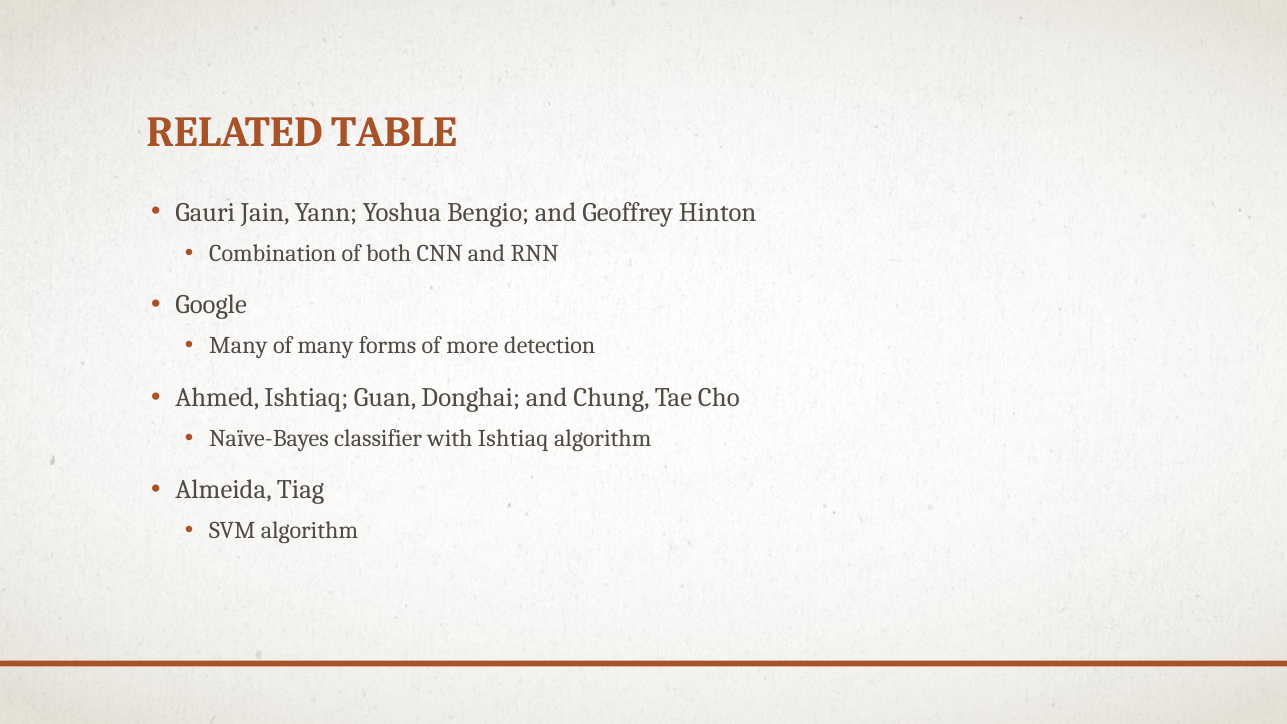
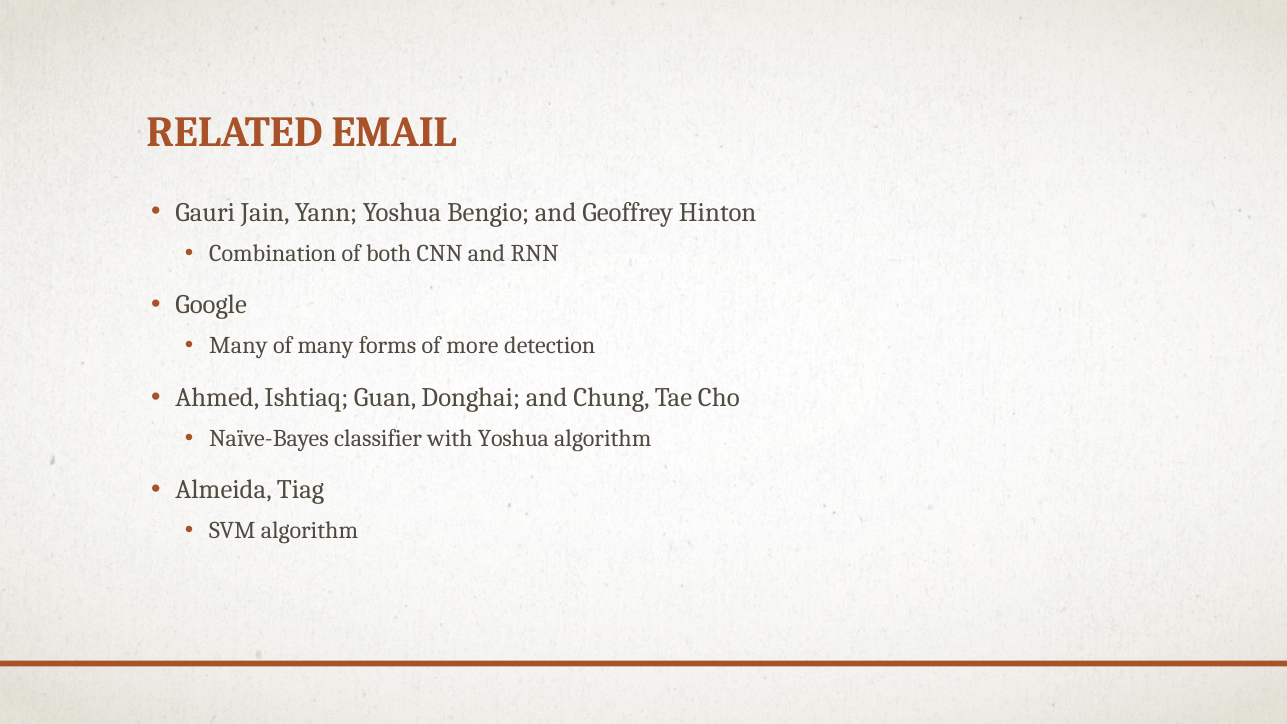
TABLE: TABLE -> EMAIL
with Ishtiaq: Ishtiaq -> Yoshua
